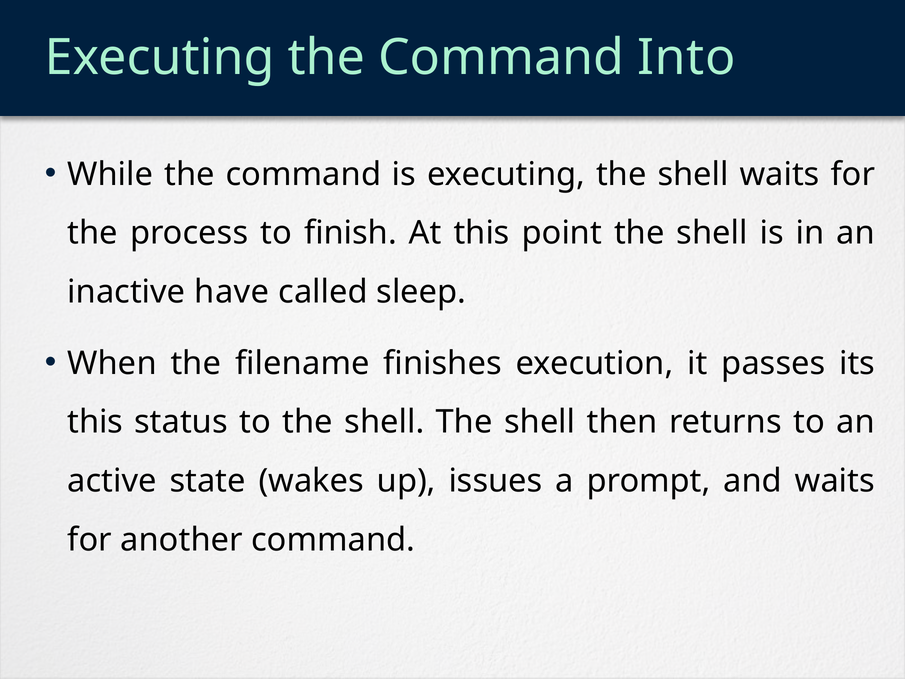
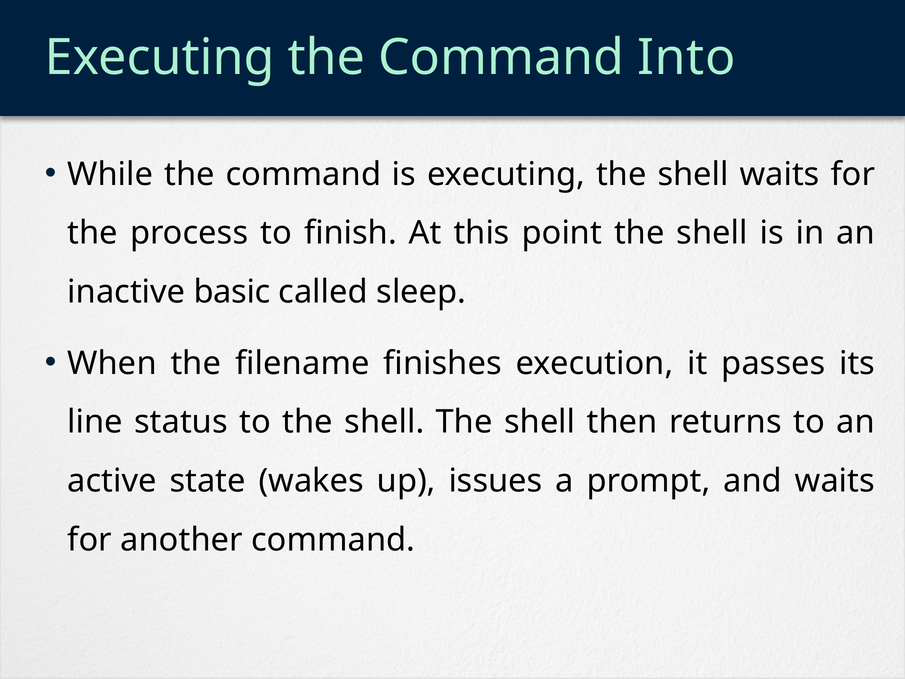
have: have -> basic
this at (95, 422): this -> line
